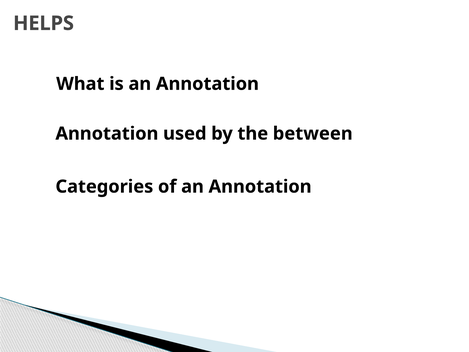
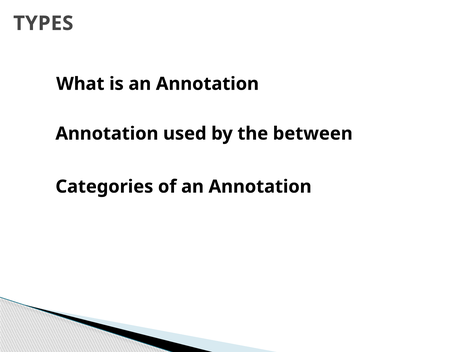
HELPS: HELPS -> TYPES
